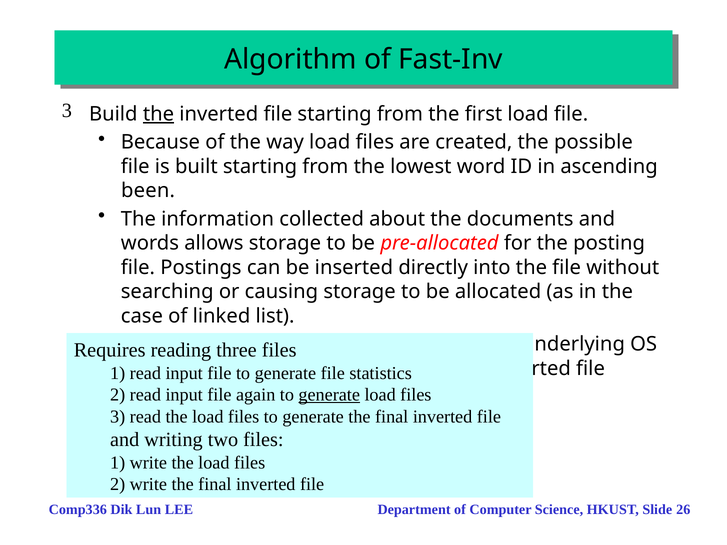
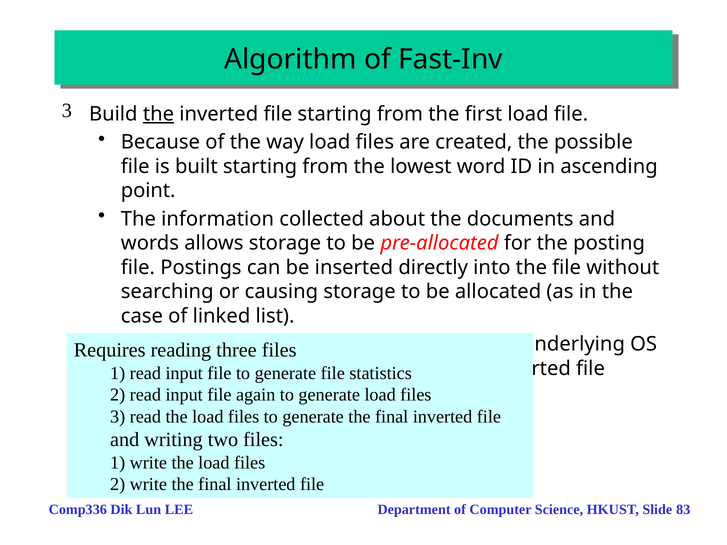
been: been -> point
generate at (329, 395) underline: present -> none
26: 26 -> 83
